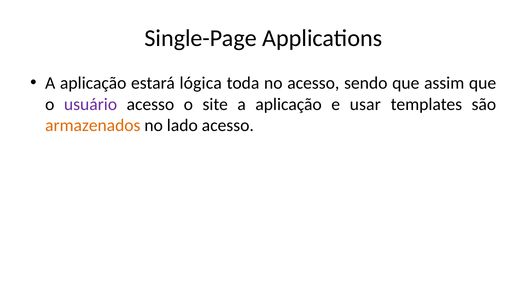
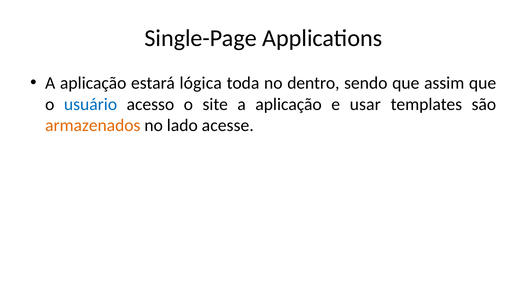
no acesso: acesso -> dentro
usuário colour: purple -> blue
lado acesso: acesso -> acesse
